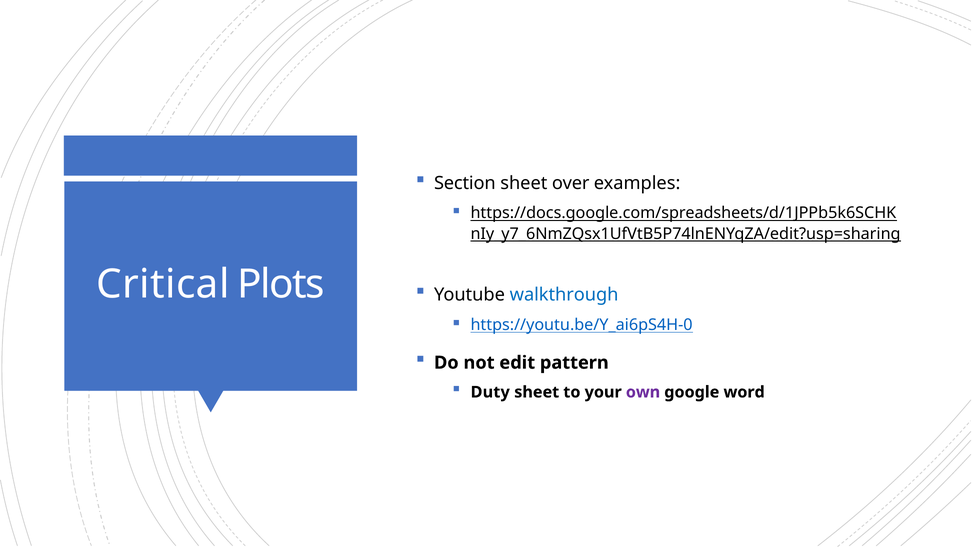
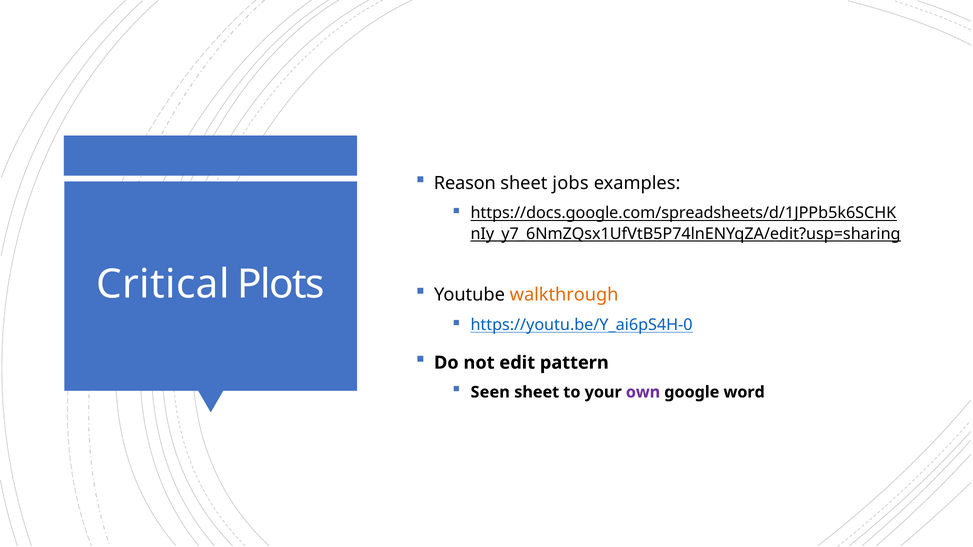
Section: Section -> Reason
over: over -> jobs
walkthrough colour: blue -> orange
Duty: Duty -> Seen
